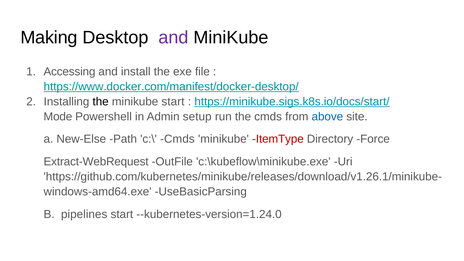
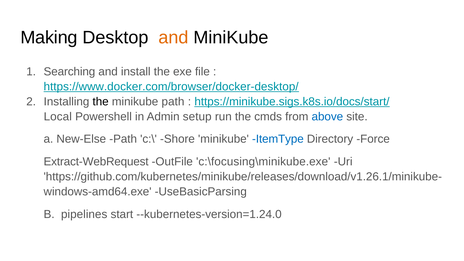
and at (174, 38) colour: purple -> orange
Accessing: Accessing -> Searching
https://www.docker.com/manifest/docker-desktop/: https://www.docker.com/manifest/docker-desktop/ -> https://www.docker.com/browser/docker-desktop/
minikube start: start -> path
Mode: Mode -> Local
c:\ Cmds: Cmds -> Shore
ItemType colour: red -> blue
c:\kubeflow\minikube.exe: c:\kubeflow\minikube.exe -> c:\focusing\minikube.exe
